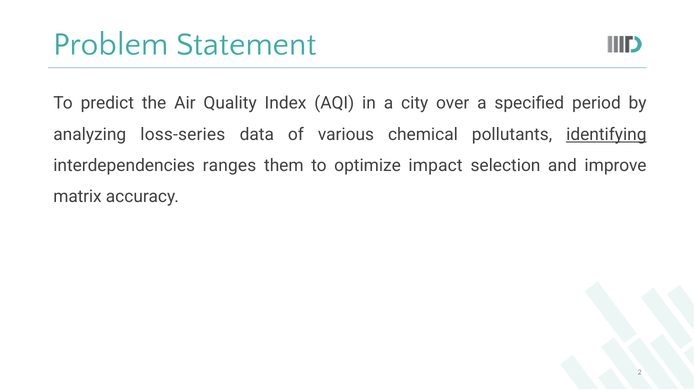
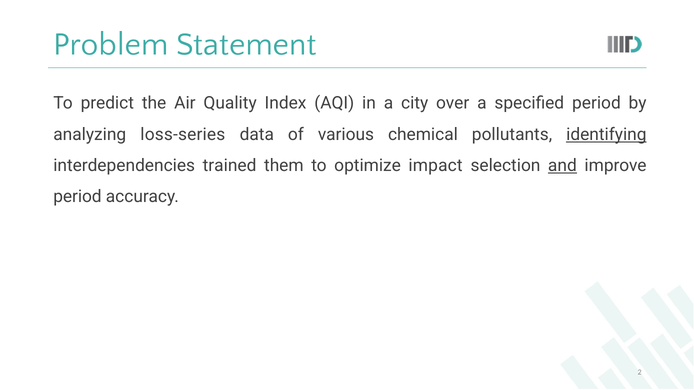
ranges: ranges -> trained
and underline: none -> present
matrix at (77, 197): matrix -> period
